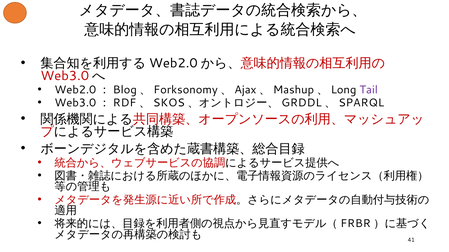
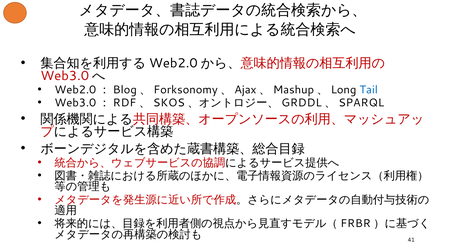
Tail colour: purple -> blue
